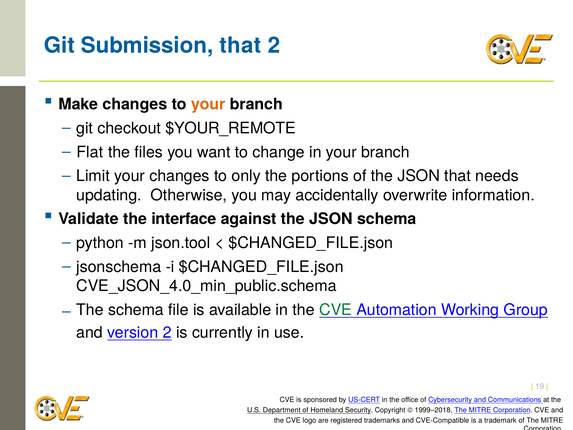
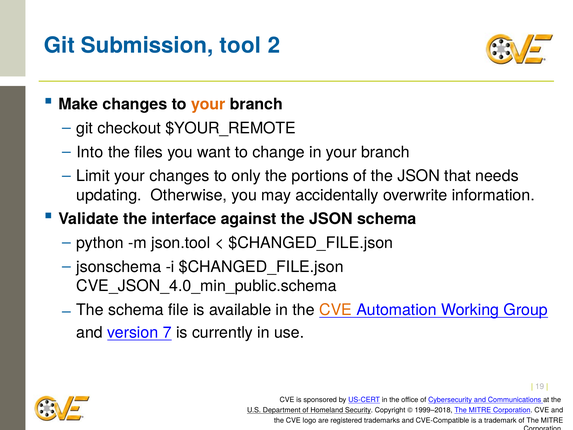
Submission that: that -> tool
Flat: Flat -> Into
CVE at (336, 310) colour: green -> orange
version 2: 2 -> 7
